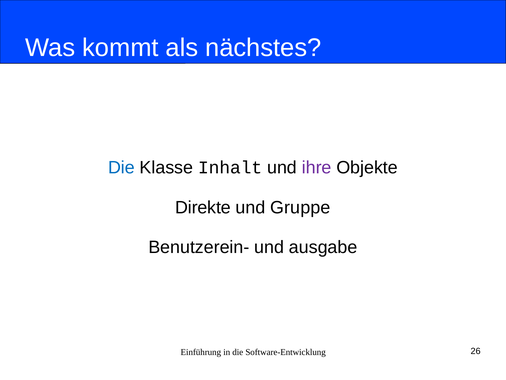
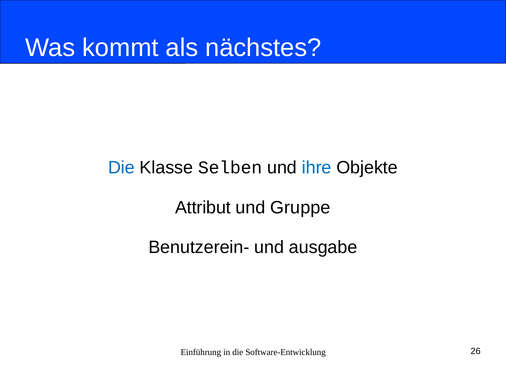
Inhalt: Inhalt -> Selben
ihre colour: purple -> blue
Direkte: Direkte -> Attribut
